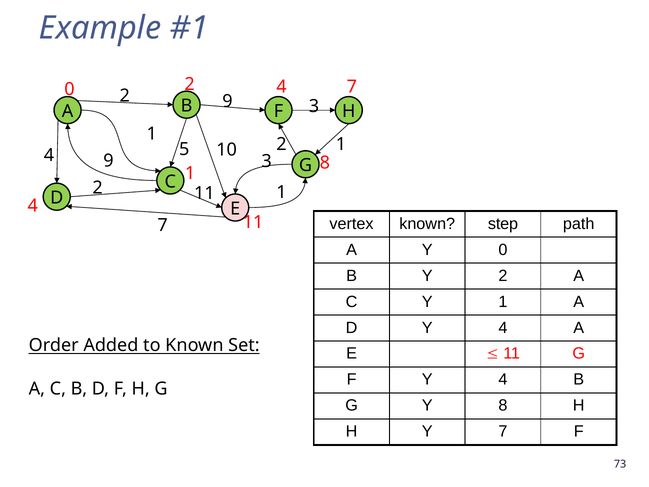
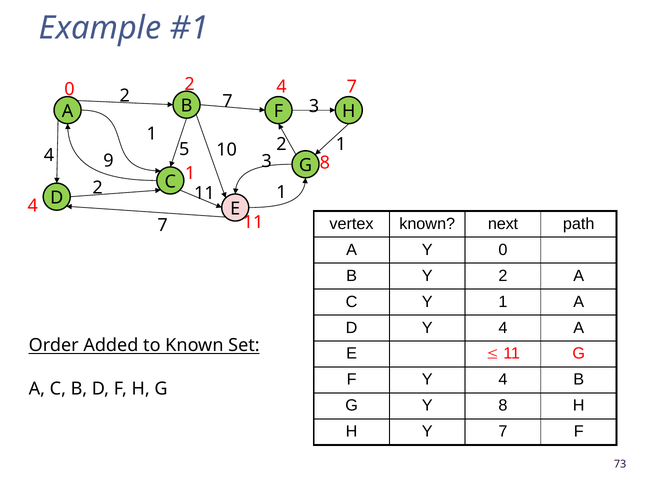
2 9: 9 -> 7
step: step -> next
